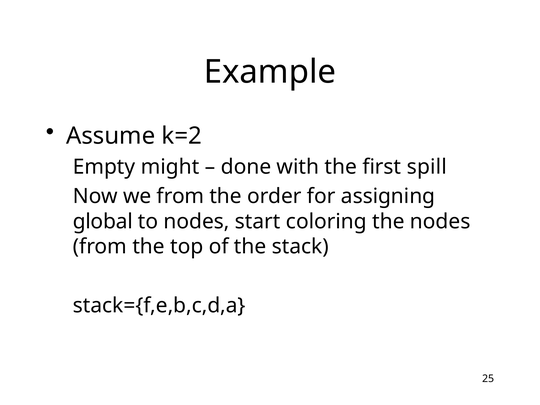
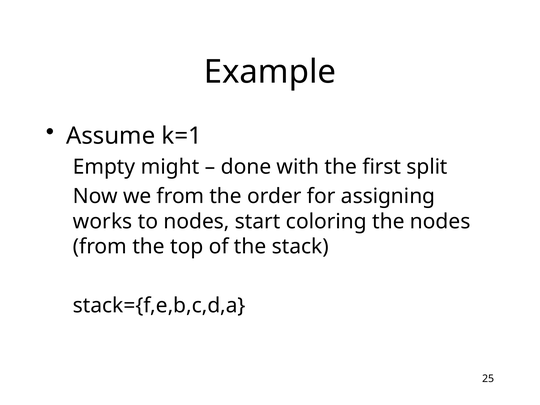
k=2: k=2 -> k=1
spill: spill -> split
global: global -> works
